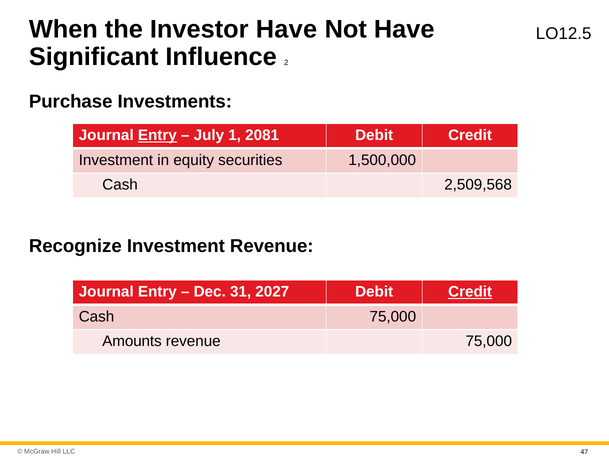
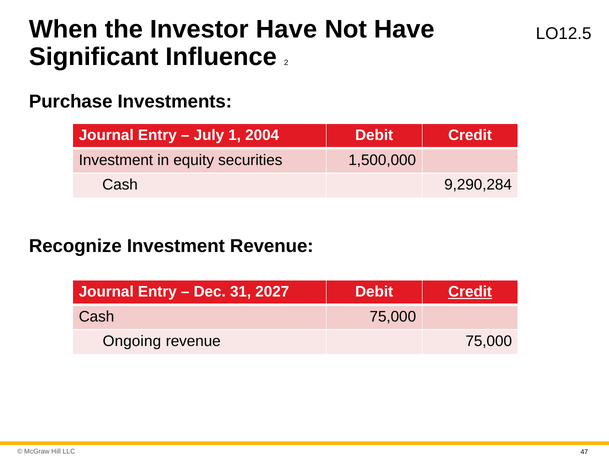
Entry at (157, 135) underline: present -> none
2081: 2081 -> 2004
2,509,568: 2,509,568 -> 9,290,284
Amounts: Amounts -> Ongoing
